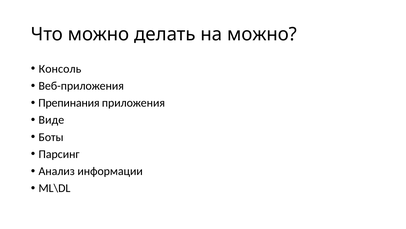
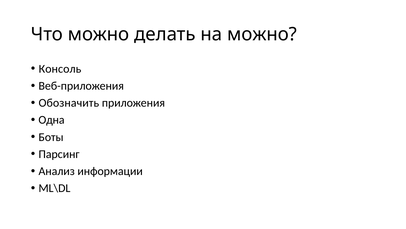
Препинания: Препинания -> Обозначить
Виде: Виде -> Одна
